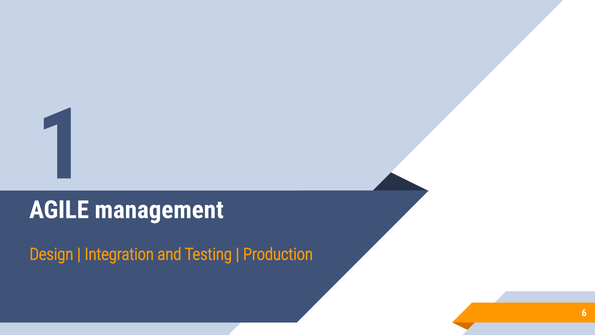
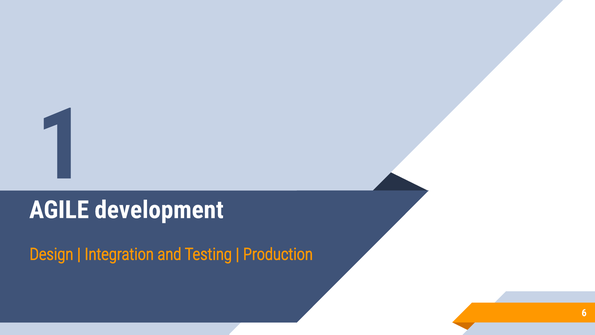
management: management -> development
